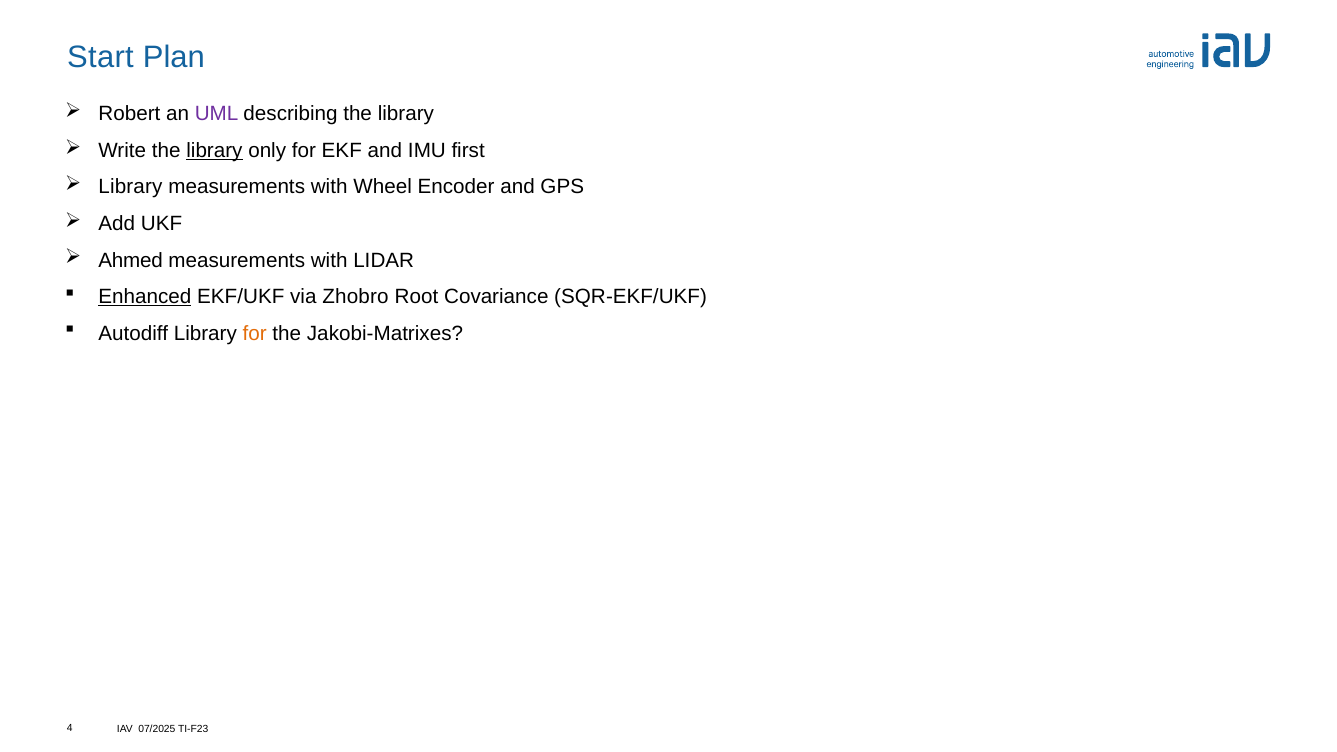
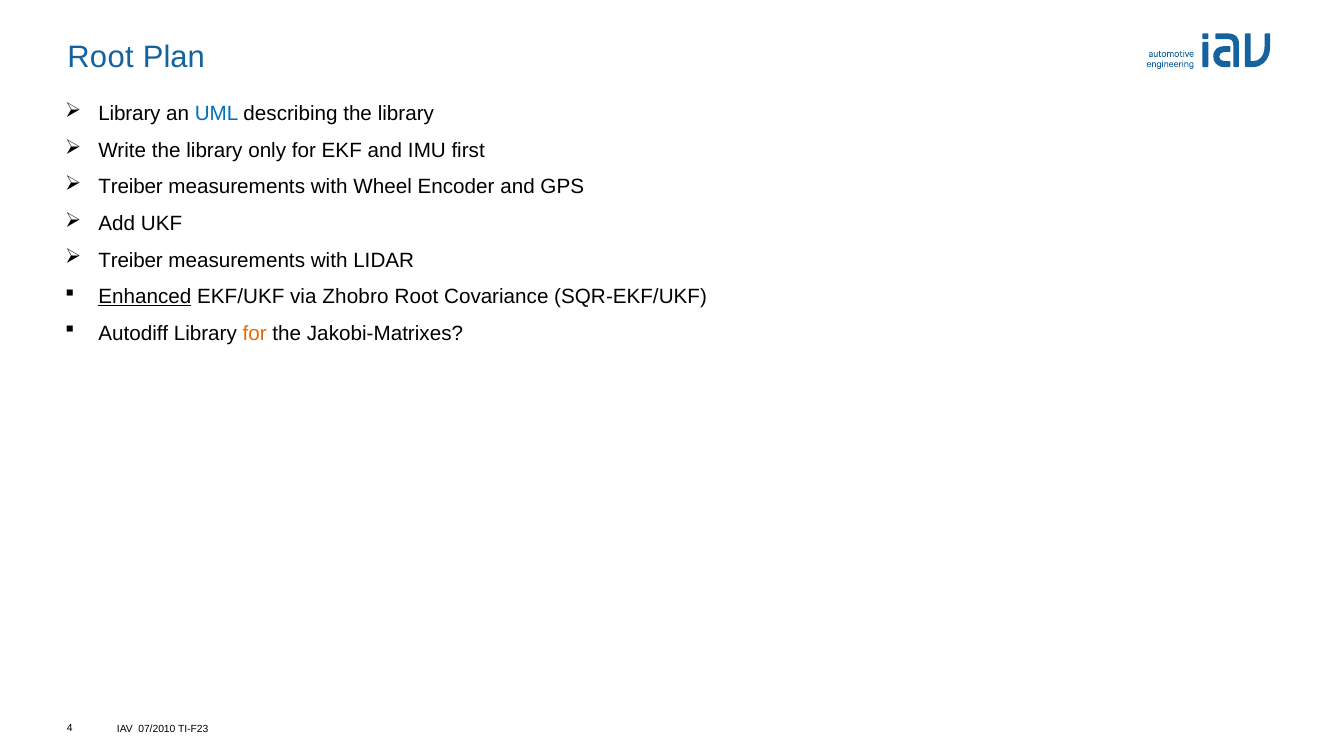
Start at (100, 58): Start -> Root
Robert at (129, 114): Robert -> Library
UML colour: purple -> blue
library at (214, 151) underline: present -> none
Library at (130, 187): Library -> Treiber
Ahmed at (131, 260): Ahmed -> Treiber
07/2025: 07/2025 -> 07/2010
